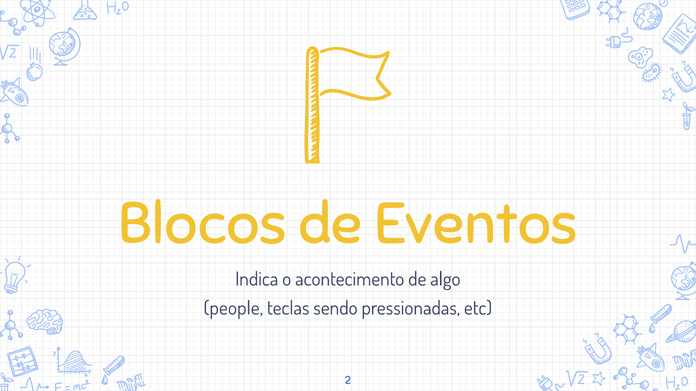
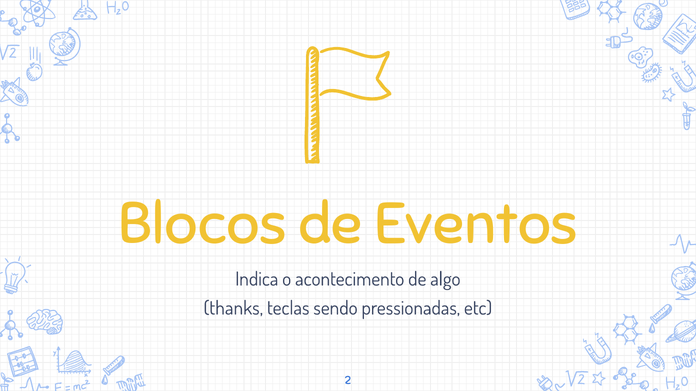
people: people -> thanks
